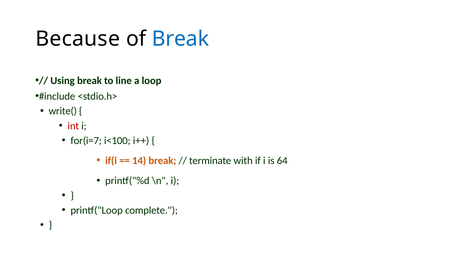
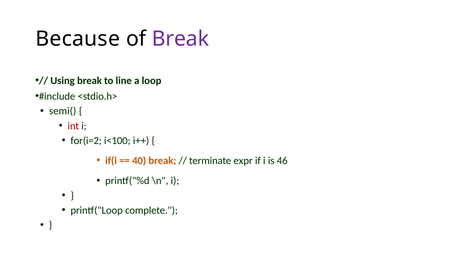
Break at (180, 39) colour: blue -> purple
write(: write( -> semi(
for(i=7: for(i=7 -> for(i=2
14: 14 -> 40
with: with -> expr
64: 64 -> 46
